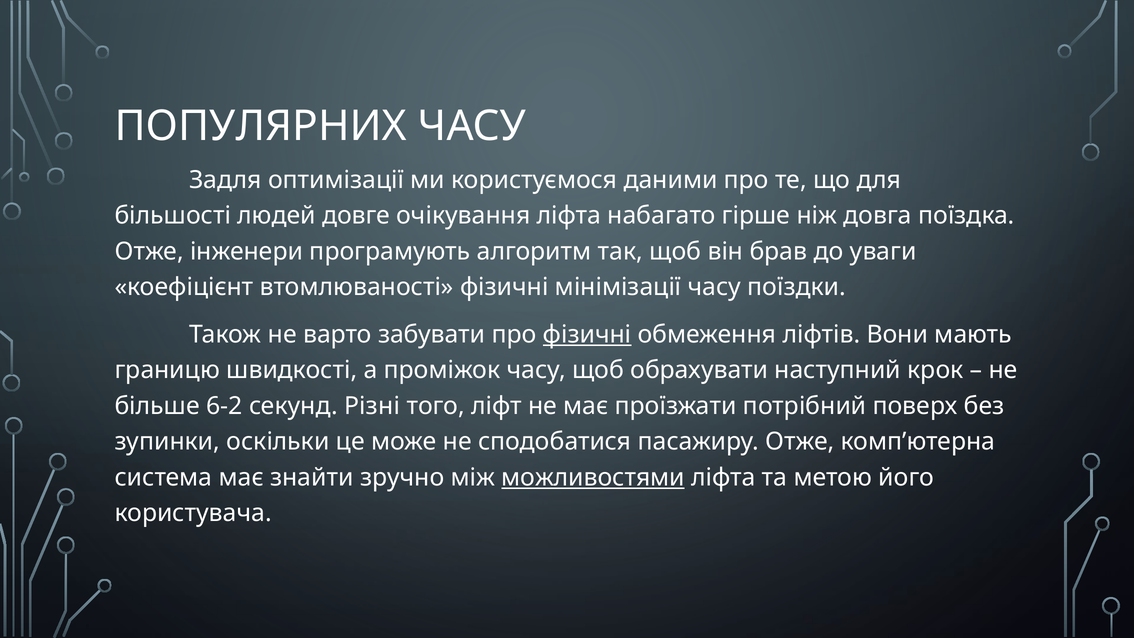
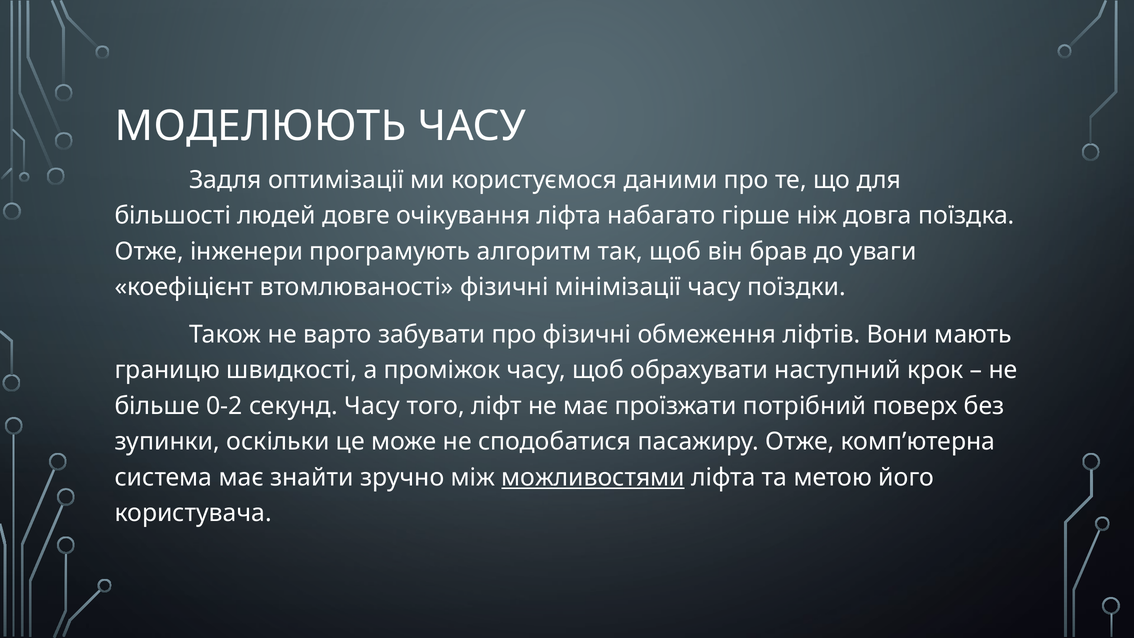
ПОПУЛЯРНИХ: ПОПУЛЯРНИХ -> МОДЕЛЮЮТЬ
фізичні at (587, 334) underline: present -> none
6-2: 6-2 -> 0-2
секунд Різні: Різні -> Часу
